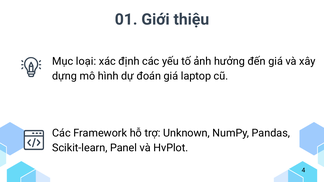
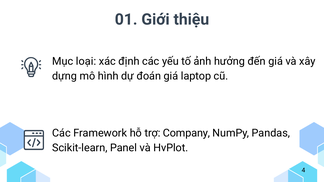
Unknown: Unknown -> Company
